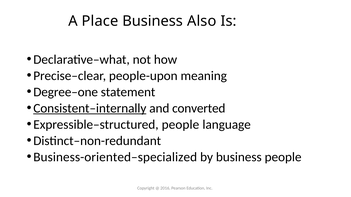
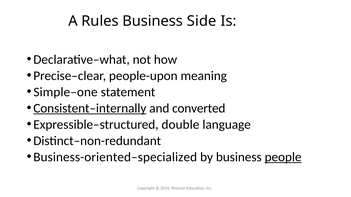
Place: Place -> Rules
Also: Also -> Side
Degree–one: Degree–one -> Simple–one
Expressible–structured people: people -> double
people at (283, 157) underline: none -> present
